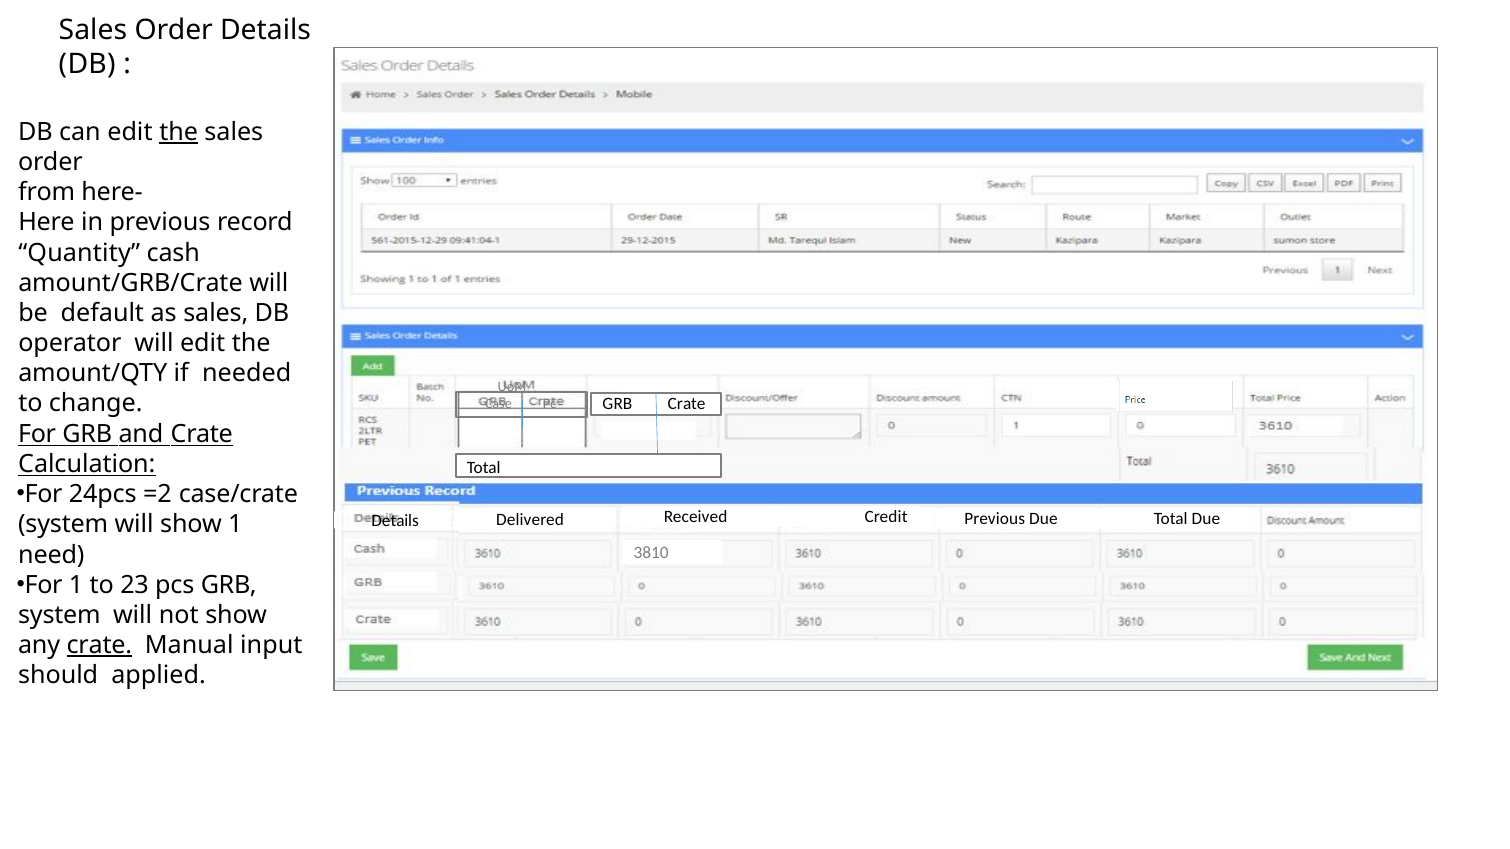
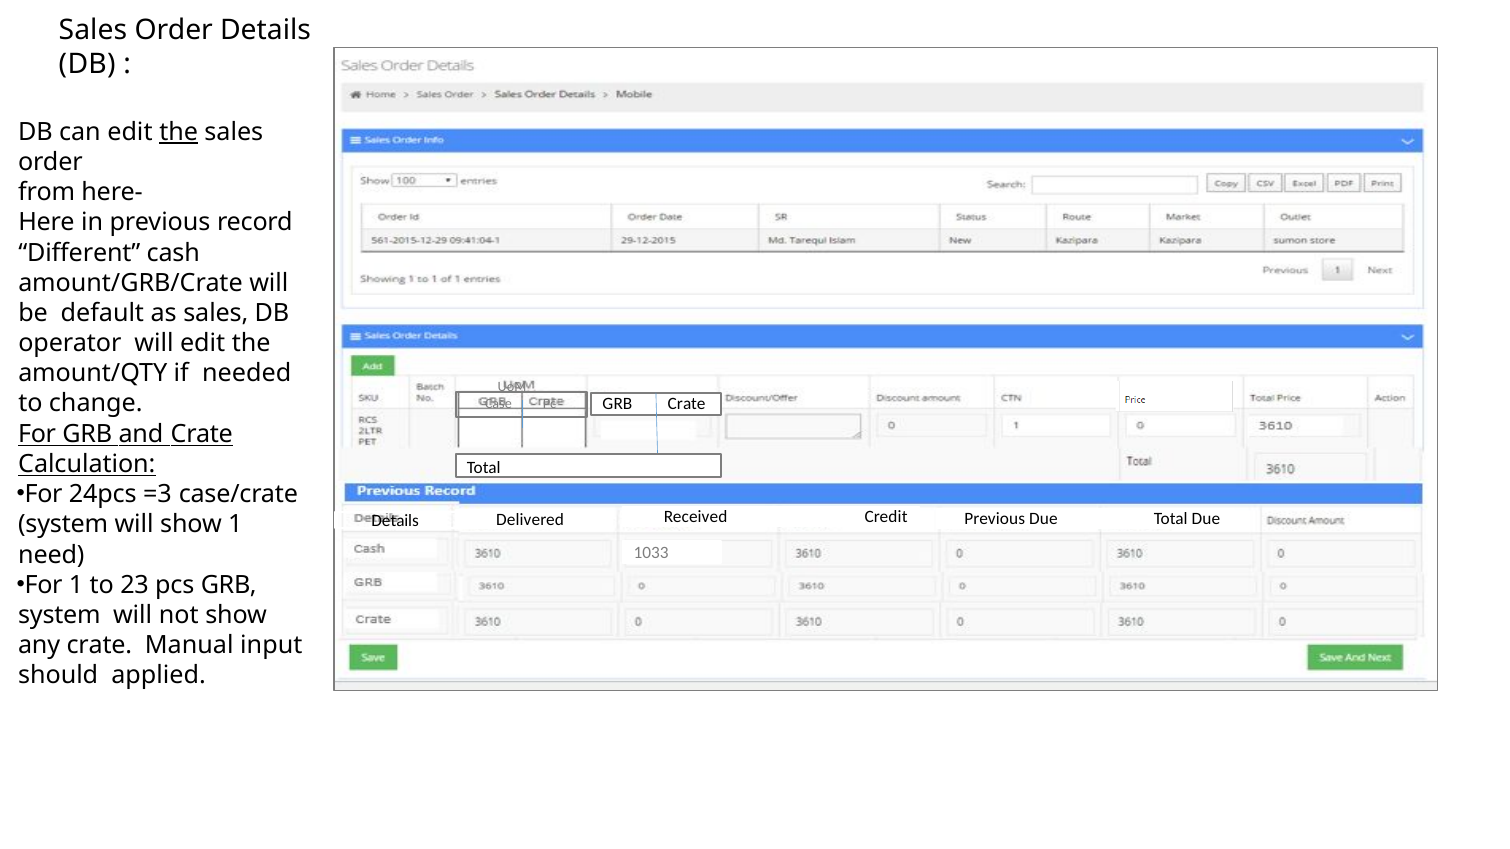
Quantity: Quantity -> Different
=2: =2 -> =3
3810: 3810 -> 1033
crate at (99, 646) underline: present -> none
